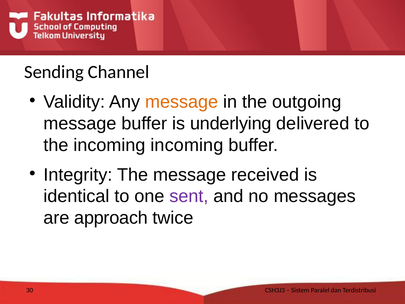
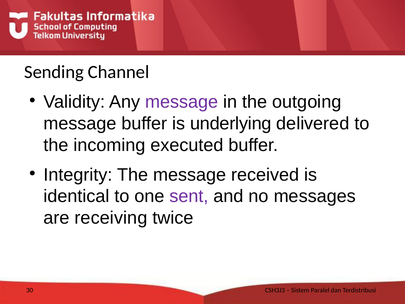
message at (182, 102) colour: orange -> purple
incoming incoming: incoming -> executed
approach: approach -> receiving
